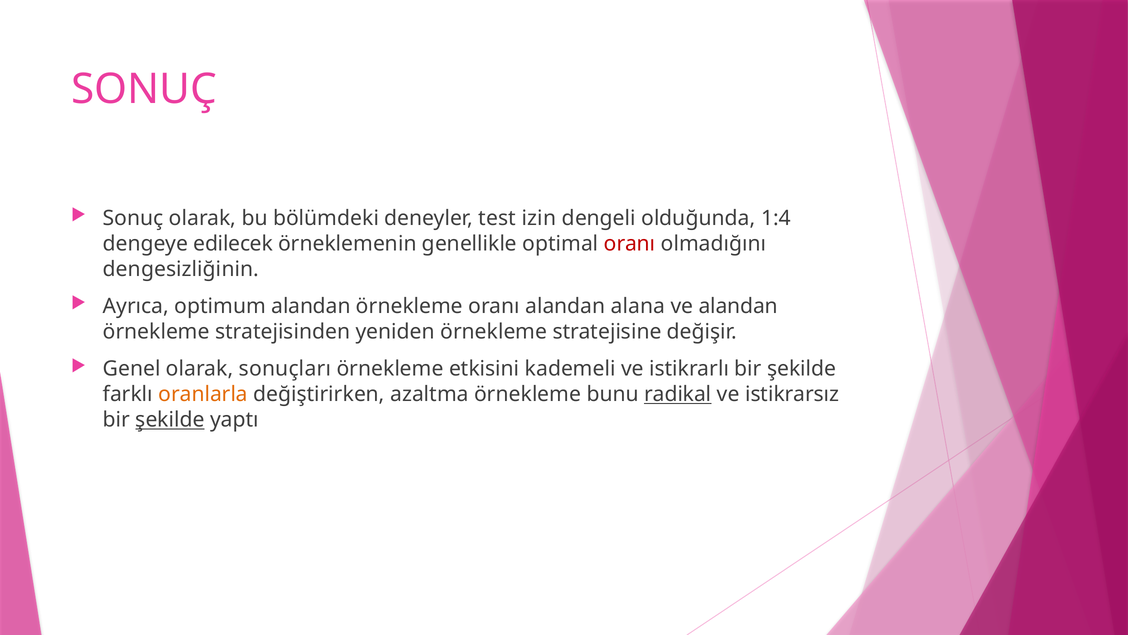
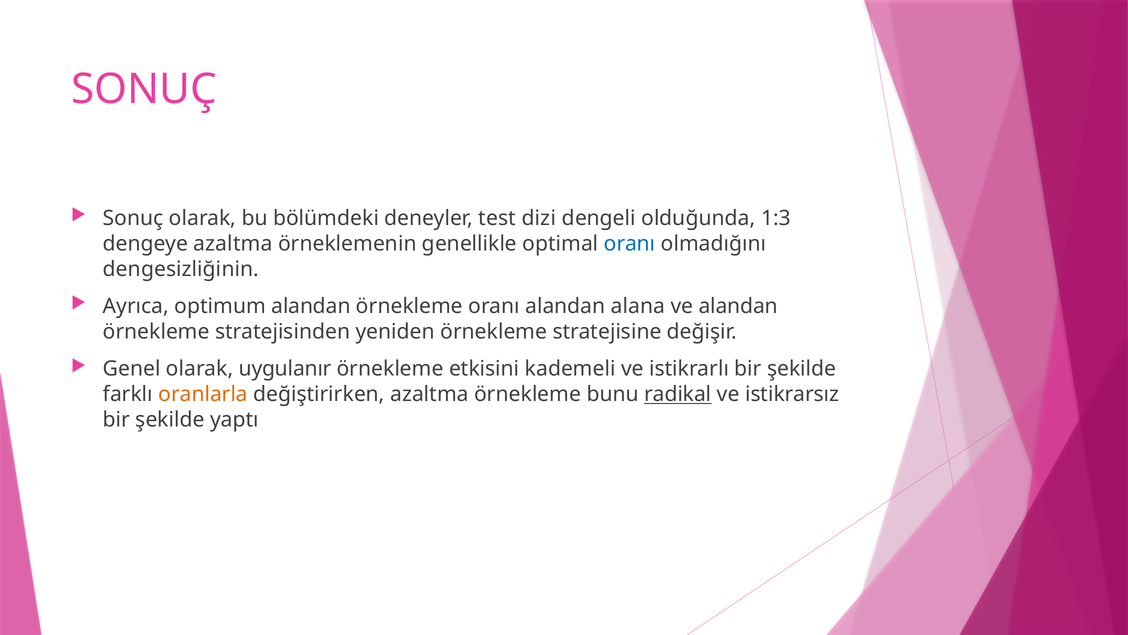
izin: izin -> dizi
1:4: 1:4 -> 1:3
dengeye edilecek: edilecek -> azaltma
oranı at (630, 244) colour: red -> blue
sonuçları: sonuçları -> uygulanır
şekilde at (170, 419) underline: present -> none
